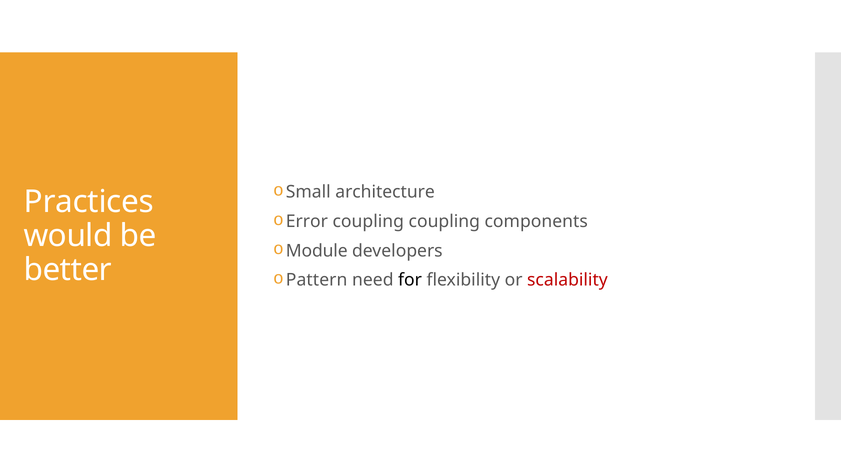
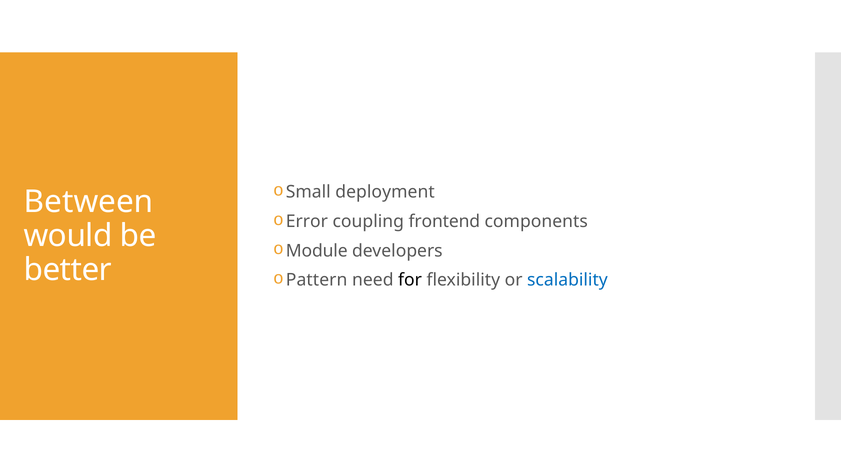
architecture: architecture -> deployment
Practices: Practices -> Between
coupling coupling: coupling -> frontend
scalability colour: red -> blue
